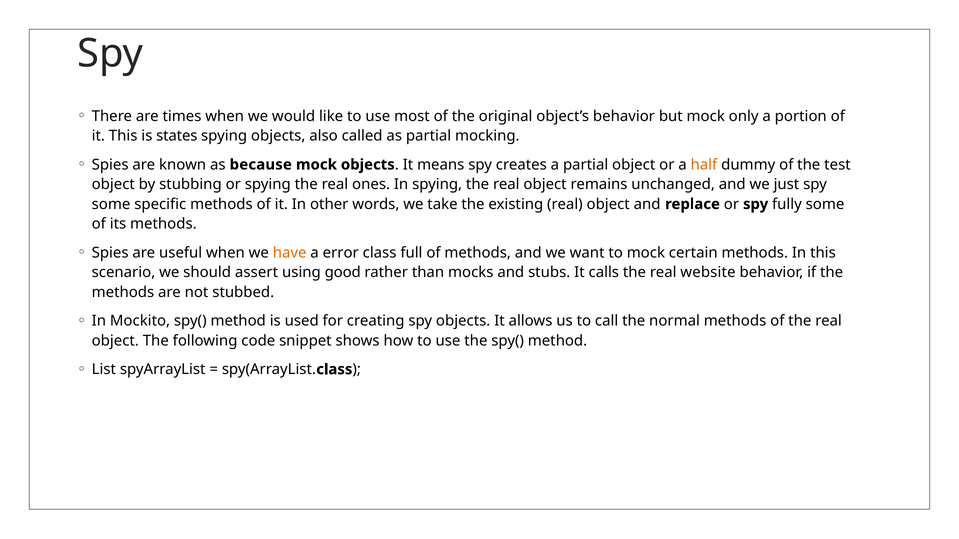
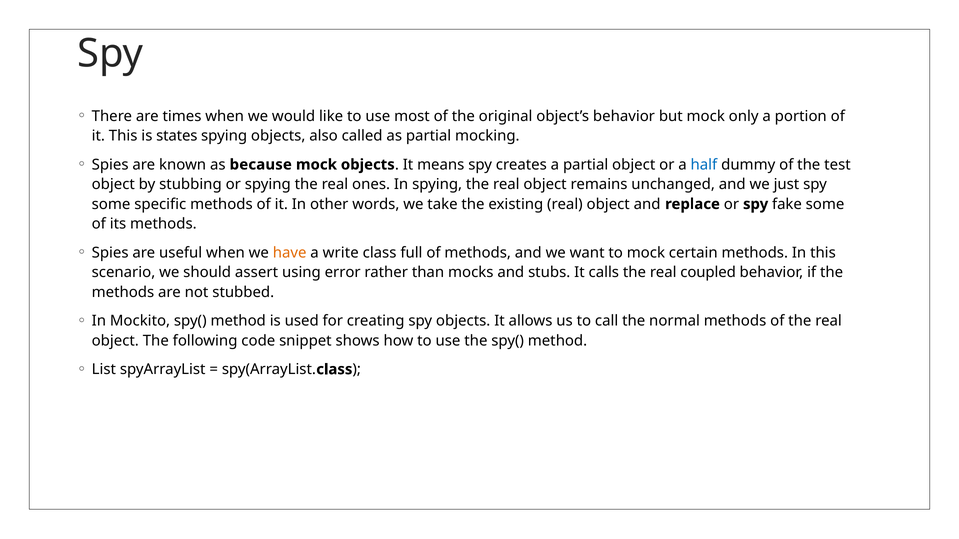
half colour: orange -> blue
fully: fully -> fake
error: error -> write
good: good -> error
website: website -> coupled
